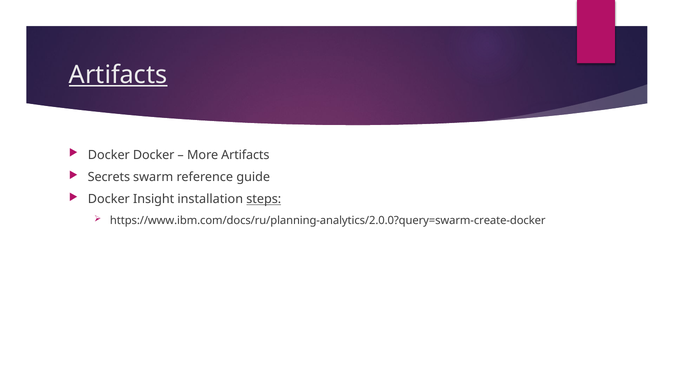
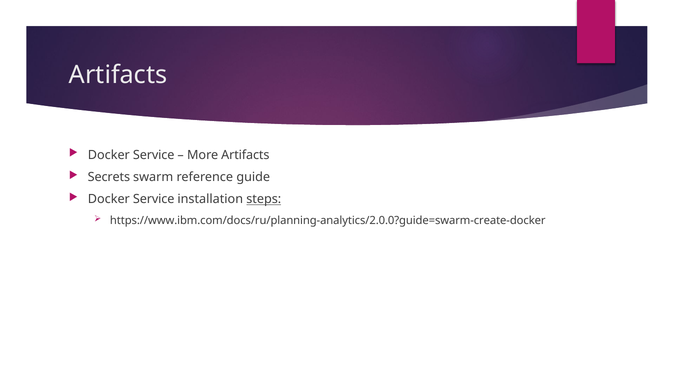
Artifacts at (118, 75) underline: present -> none
Docker at (154, 155): Docker -> Service
Insight at (154, 199): Insight -> Service
https://www.ibm.com/docs/ru/planning-analytics/2.0.0?query=swarm-create-docker: https://www.ibm.com/docs/ru/planning-analytics/2.0.0?query=swarm-create-docker -> https://www.ibm.com/docs/ru/planning-analytics/2.0.0?guide=swarm-create-docker
